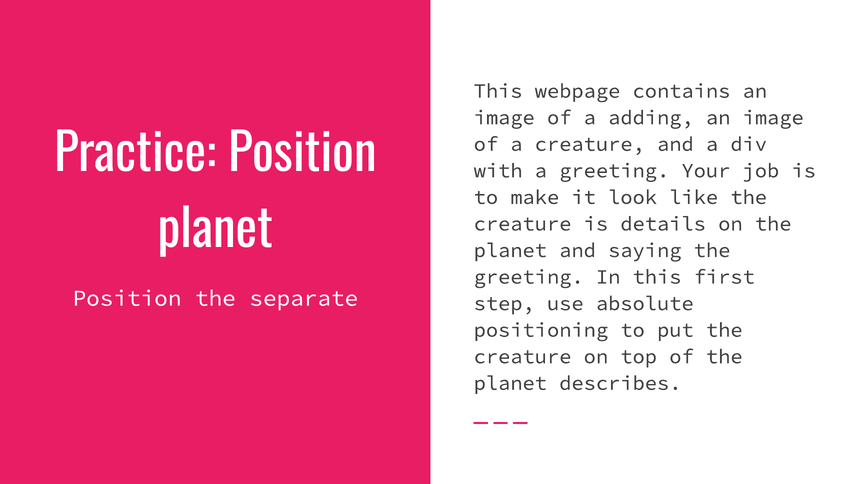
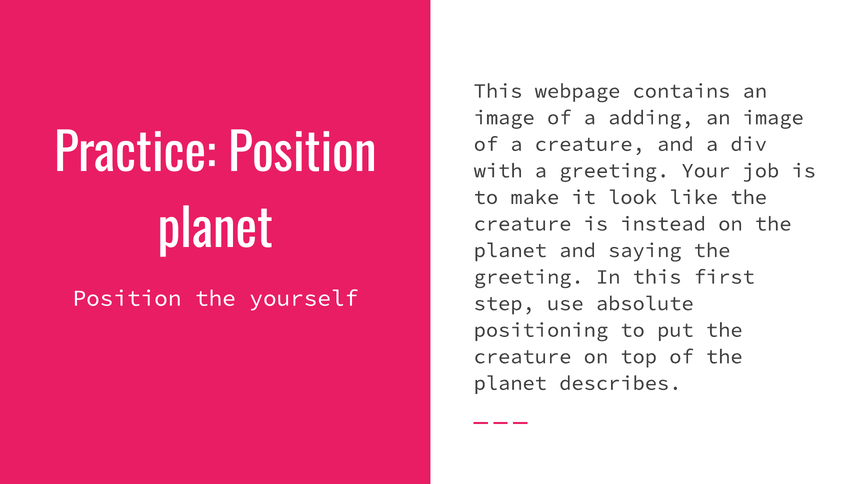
details: details -> instead
separate: separate -> yourself
